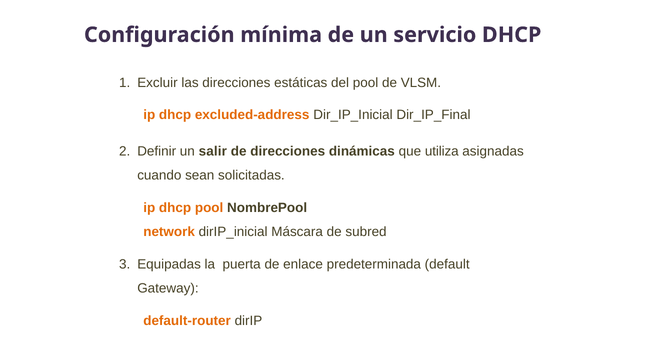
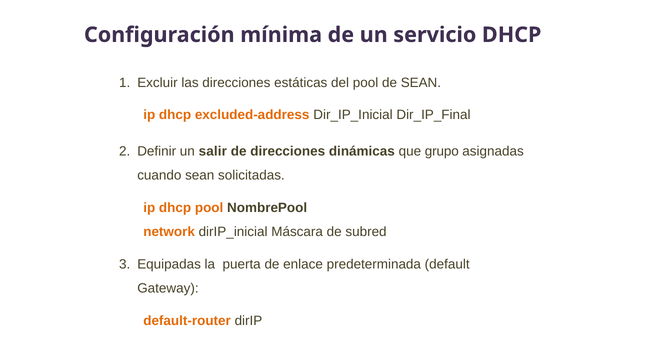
de VLSM: VLSM -> SEAN
utiliza: utiliza -> grupo
